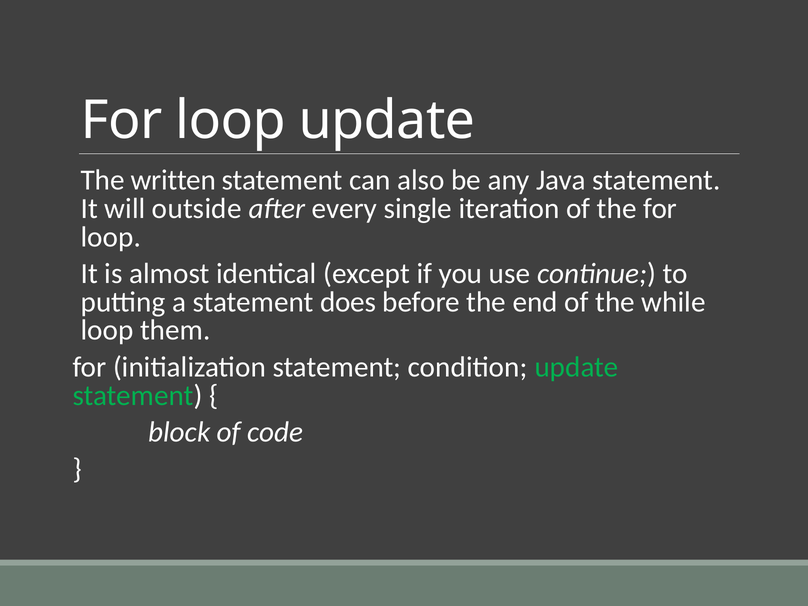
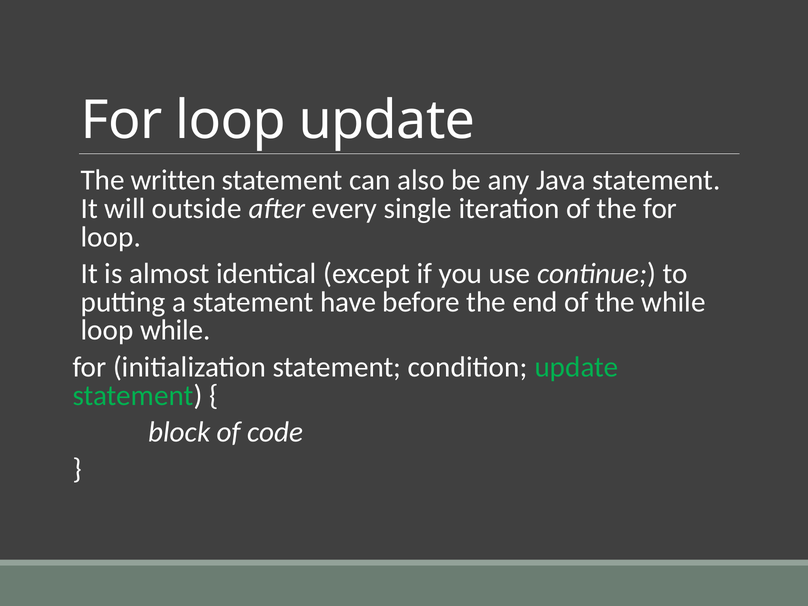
does: does -> have
loop them: them -> while
